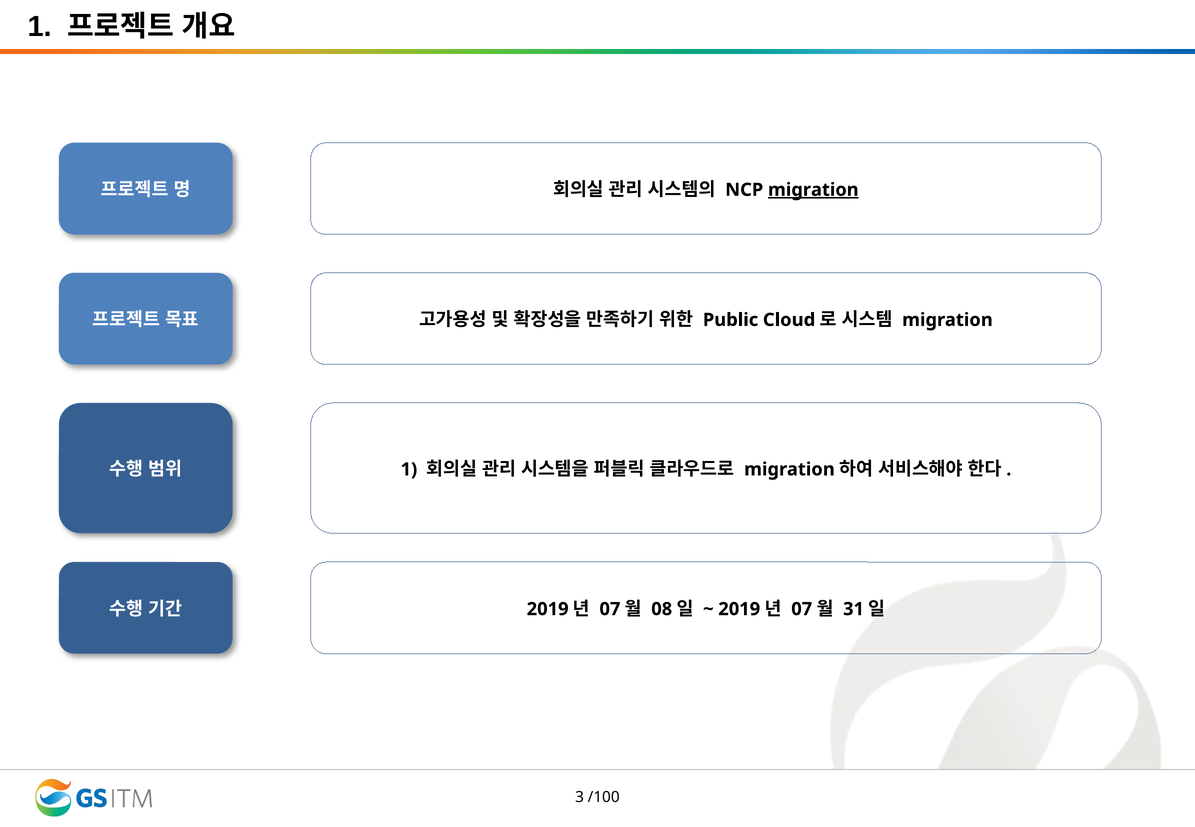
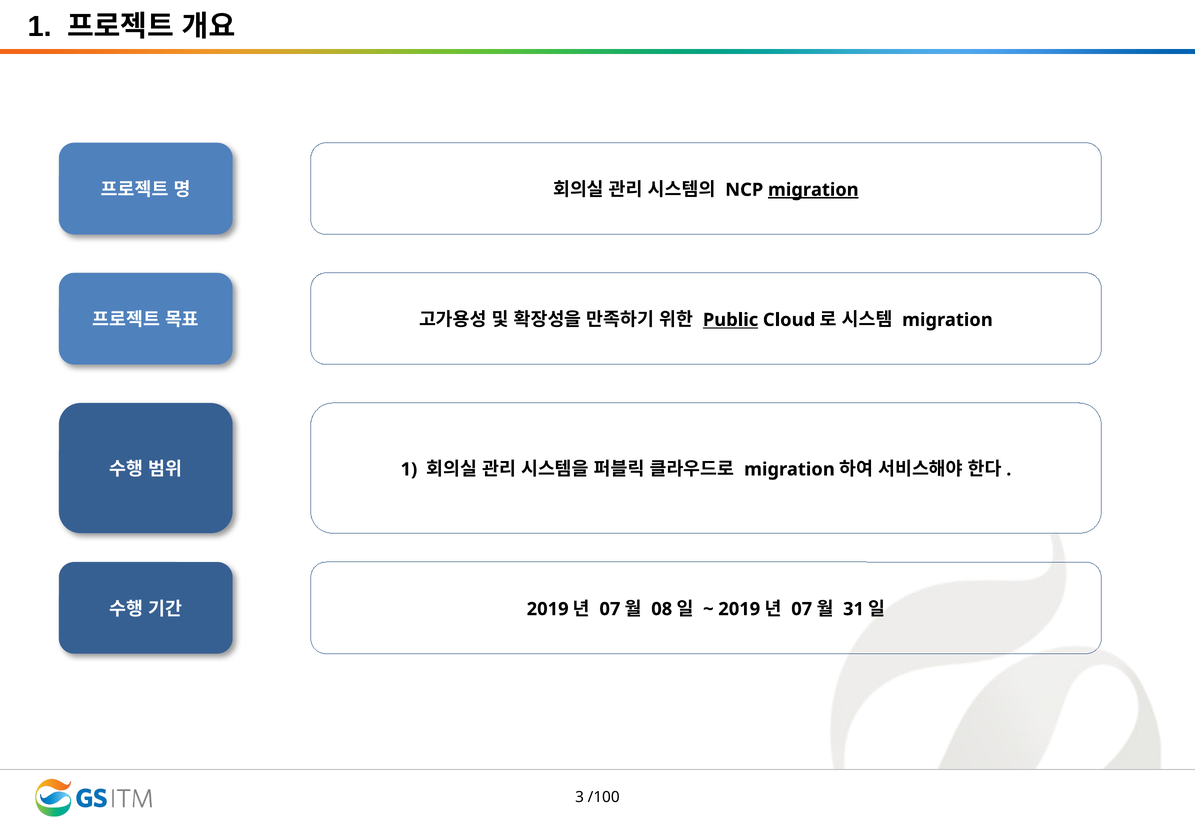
Public underline: none -> present
